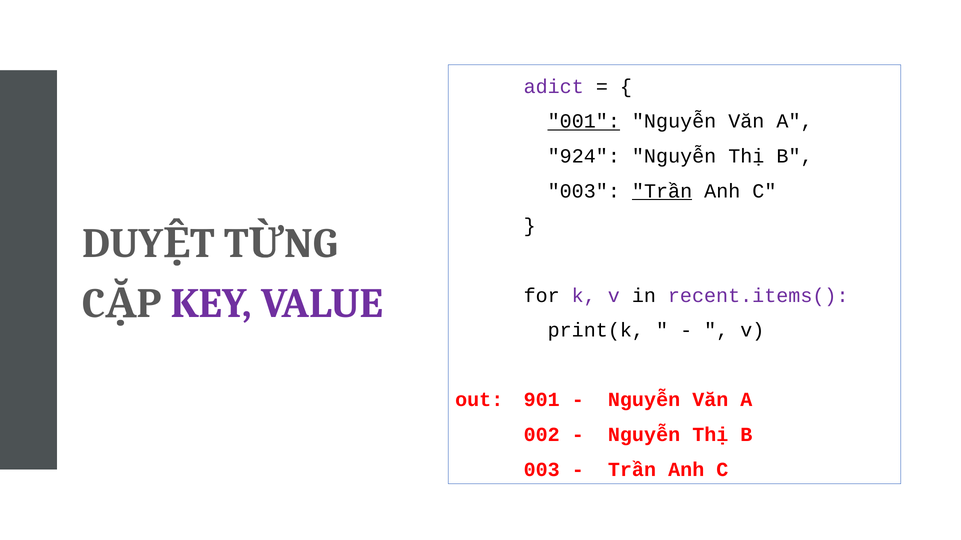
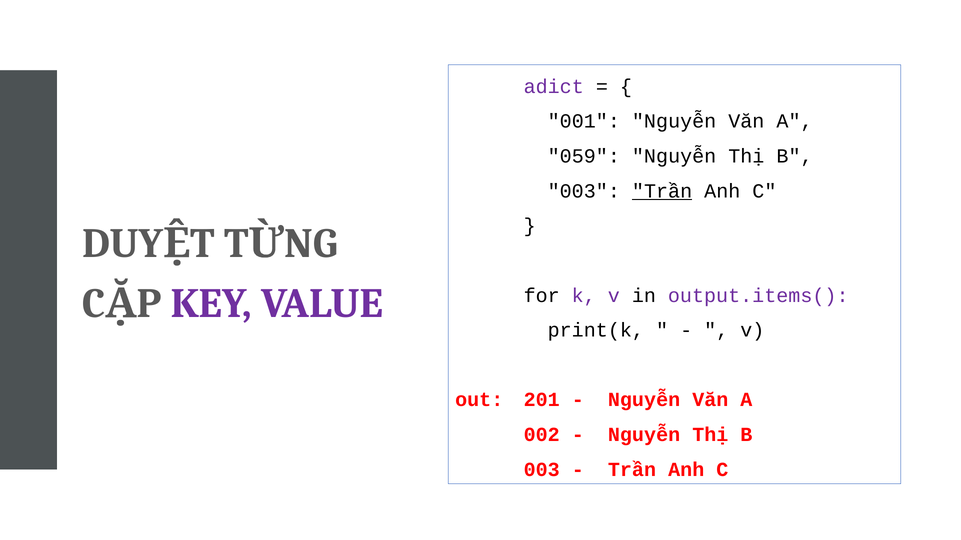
001 underline: present -> none
924: 924 -> 059
recent.items(: recent.items( -> output.items(
901: 901 -> 201
